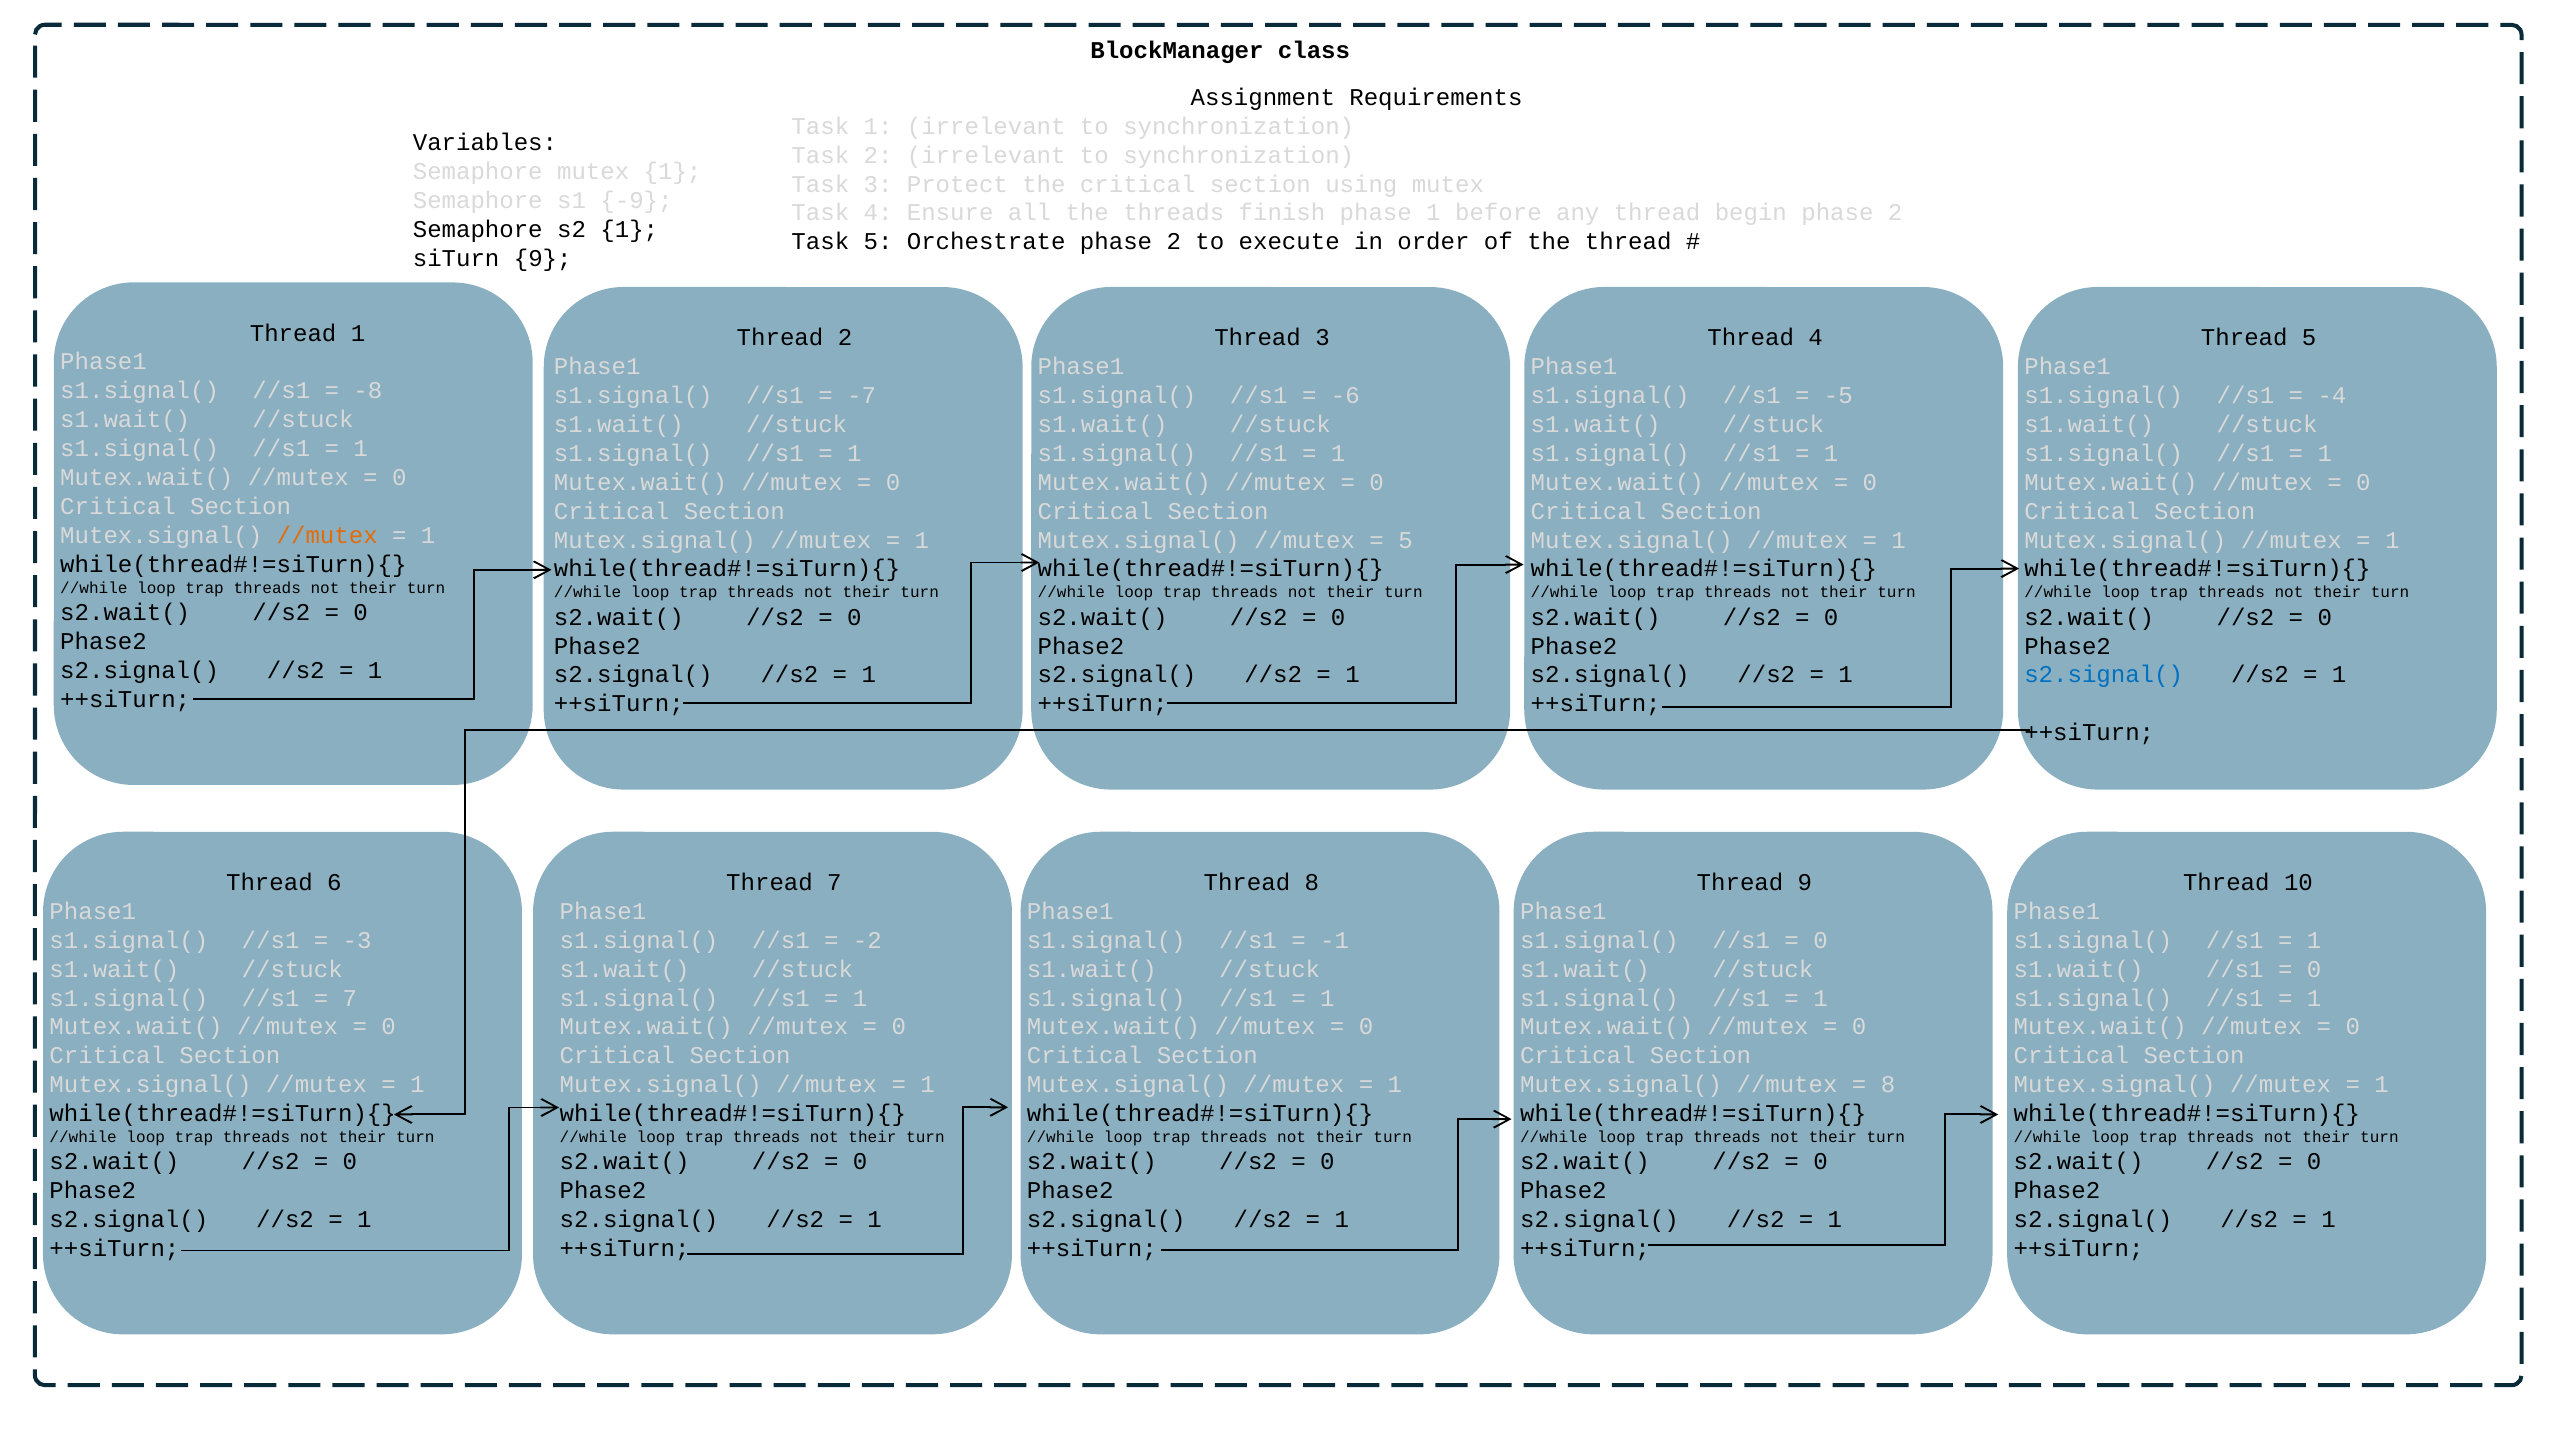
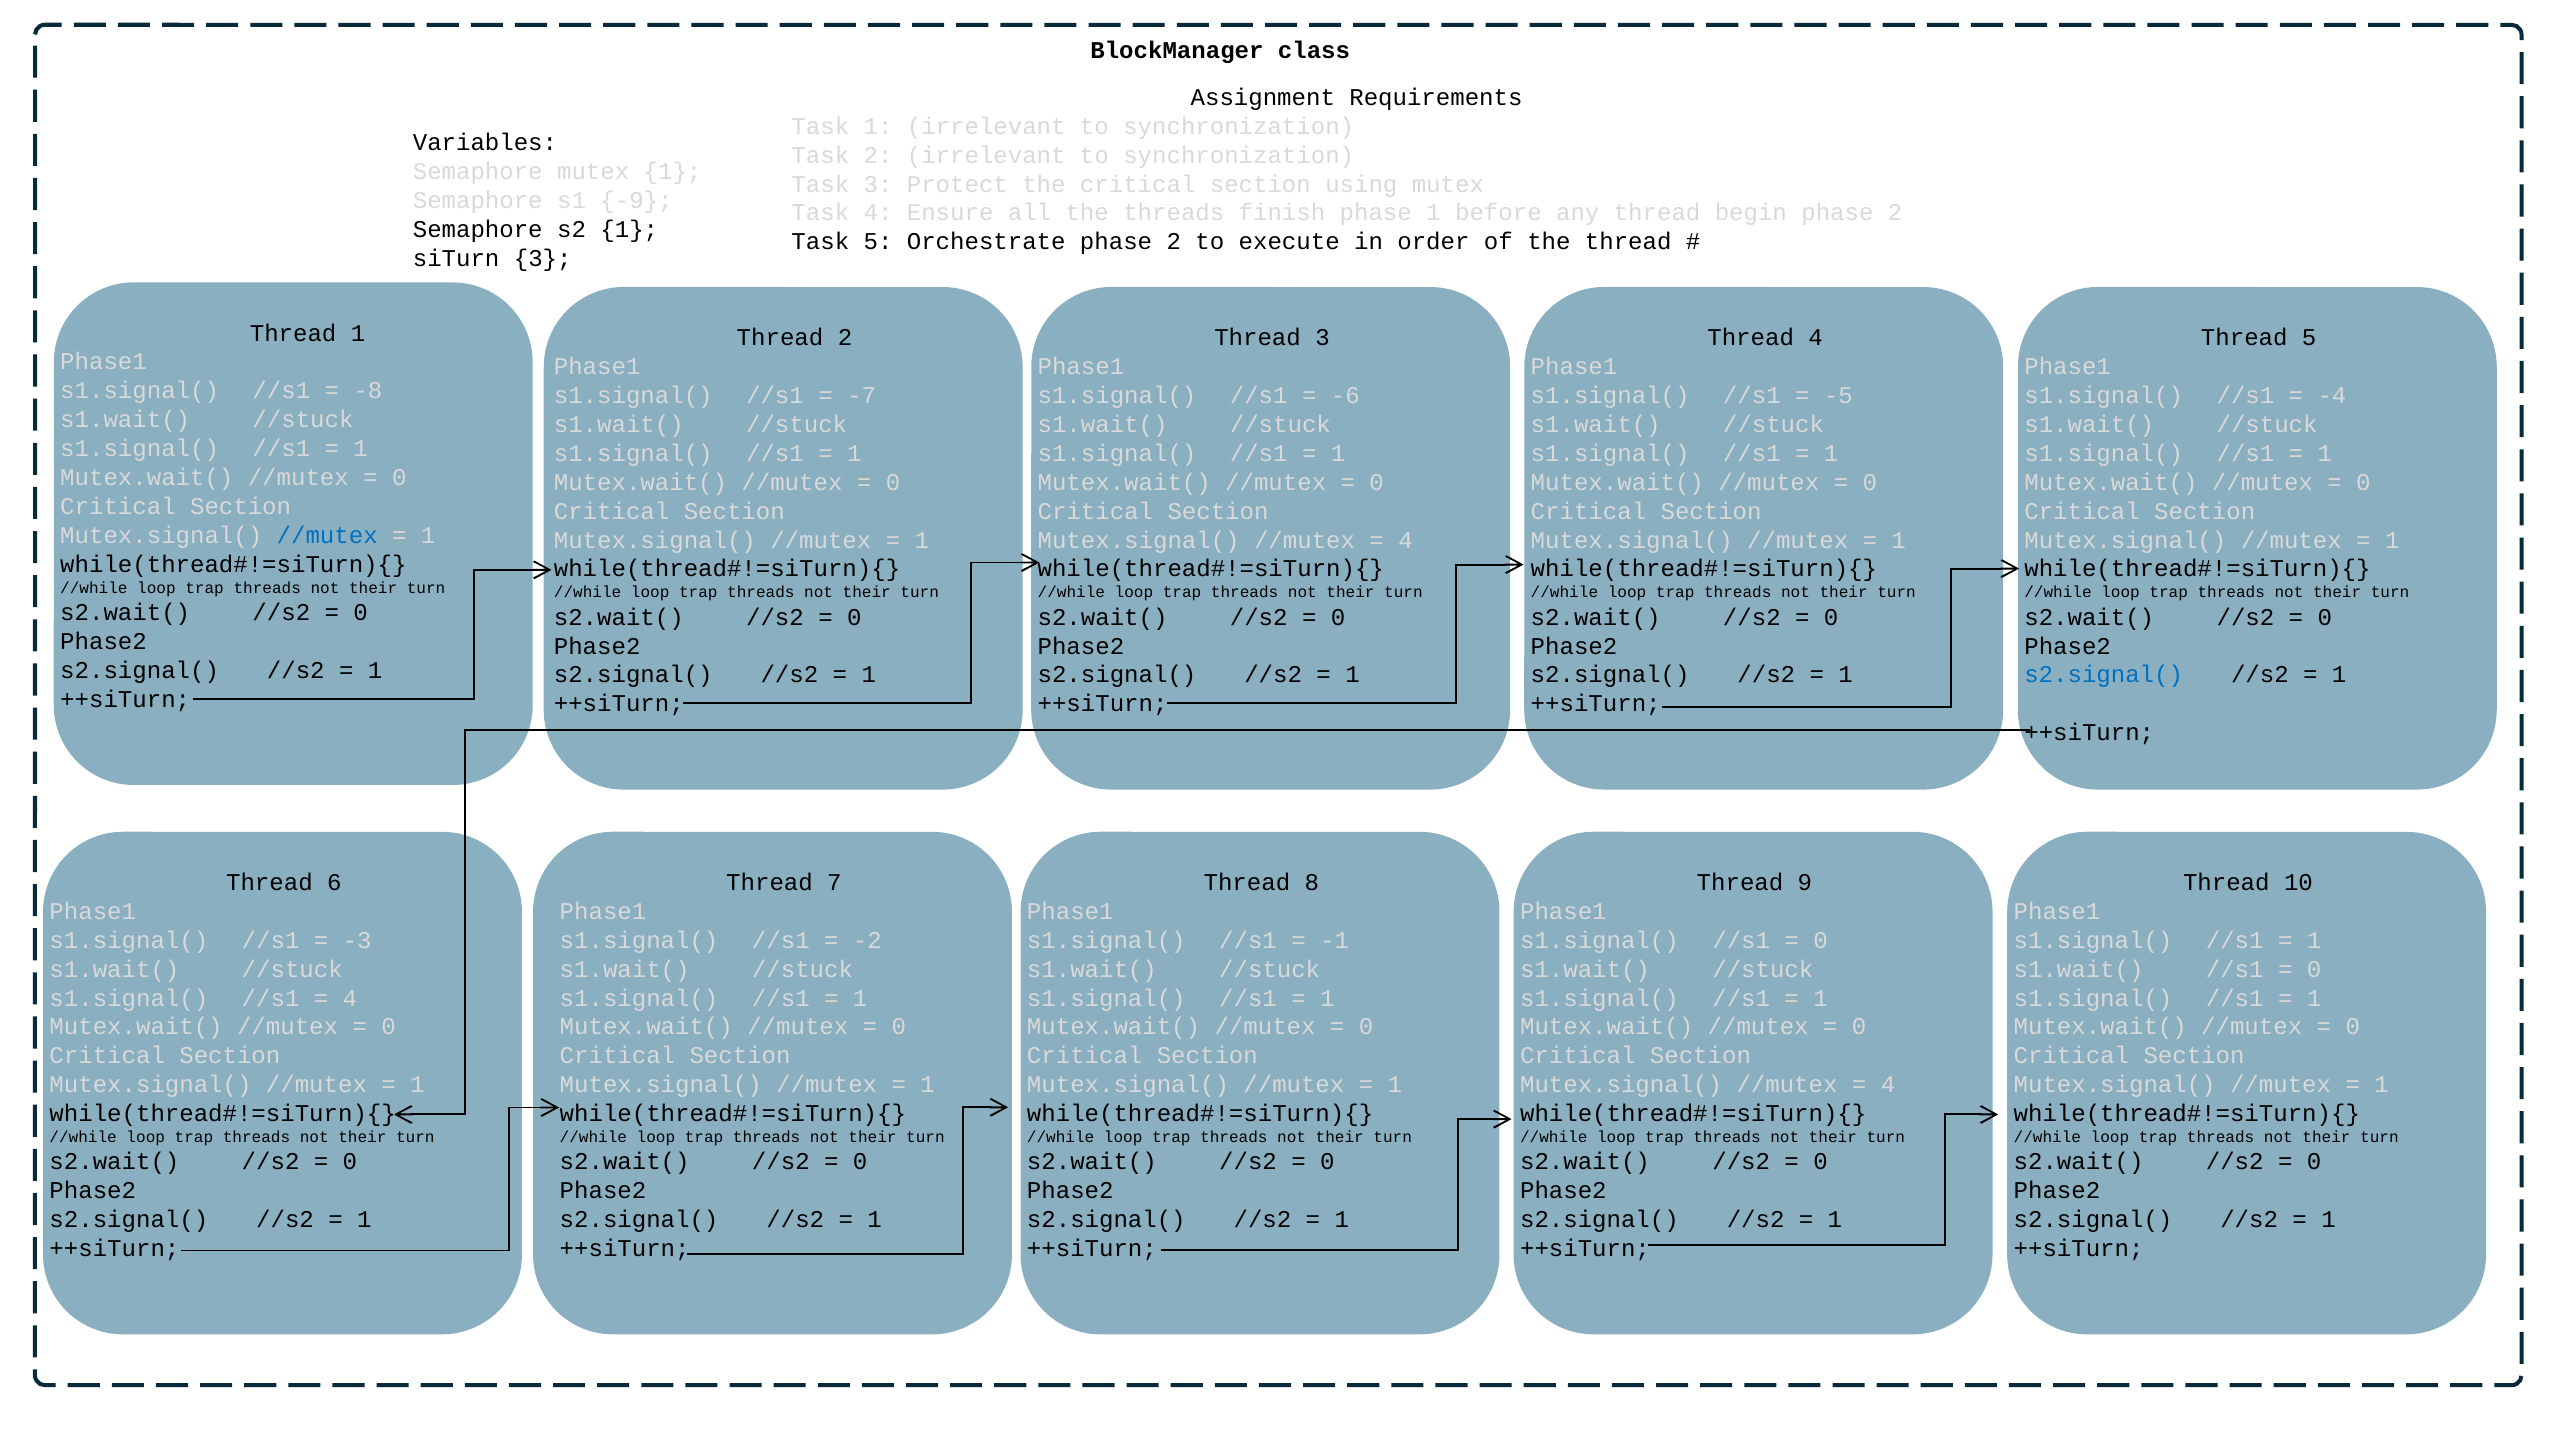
siTurn 9: 9 -> 3
//mutex at (327, 535) colour: orange -> blue
5 at (1406, 540): 5 -> 4
7 at (350, 998): 7 -> 4
8 at (1888, 1085): 8 -> 4
